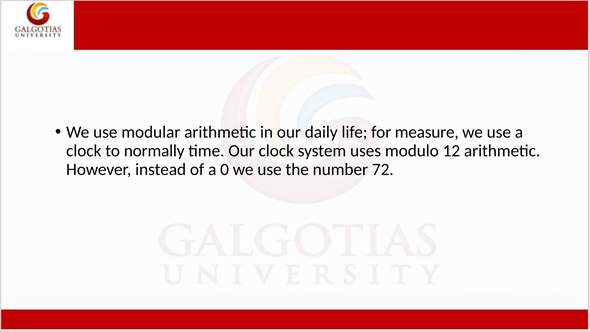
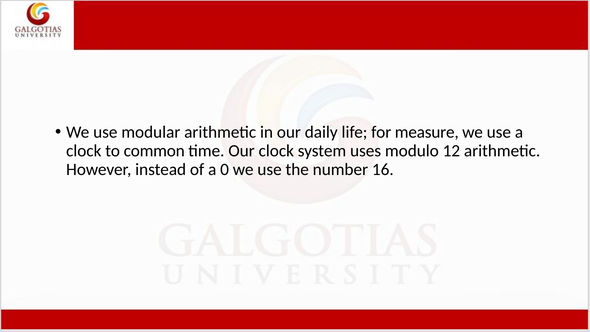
normally: normally -> common
72: 72 -> 16
